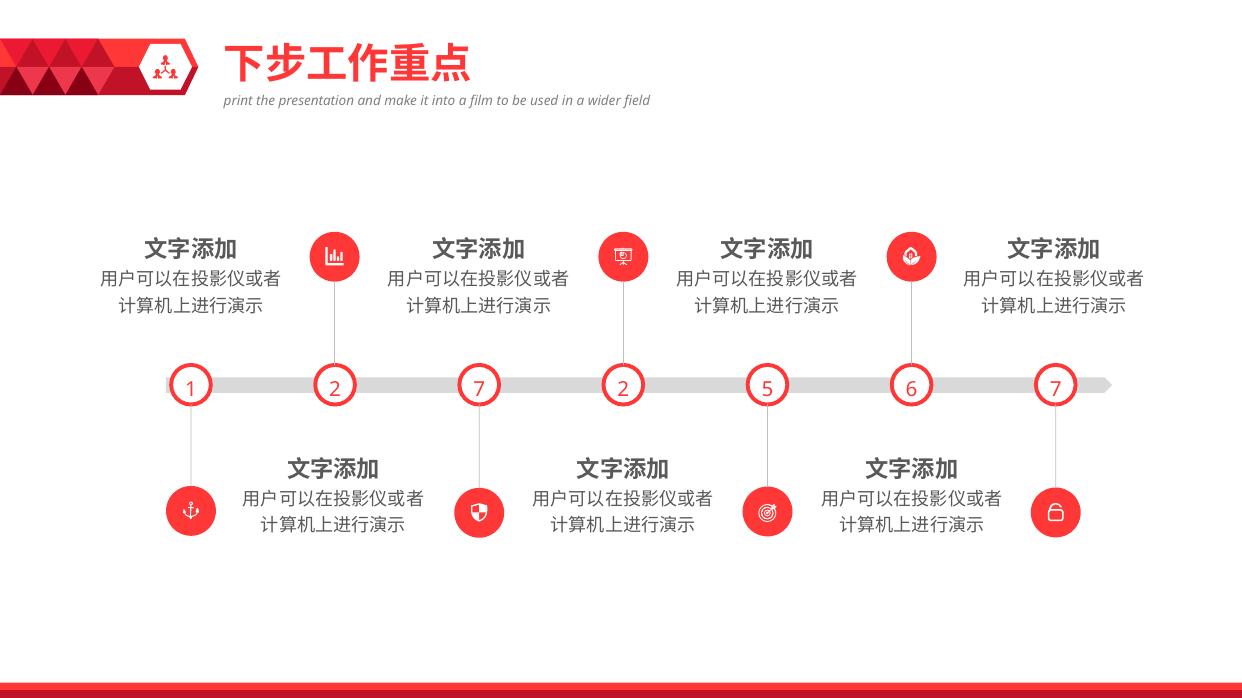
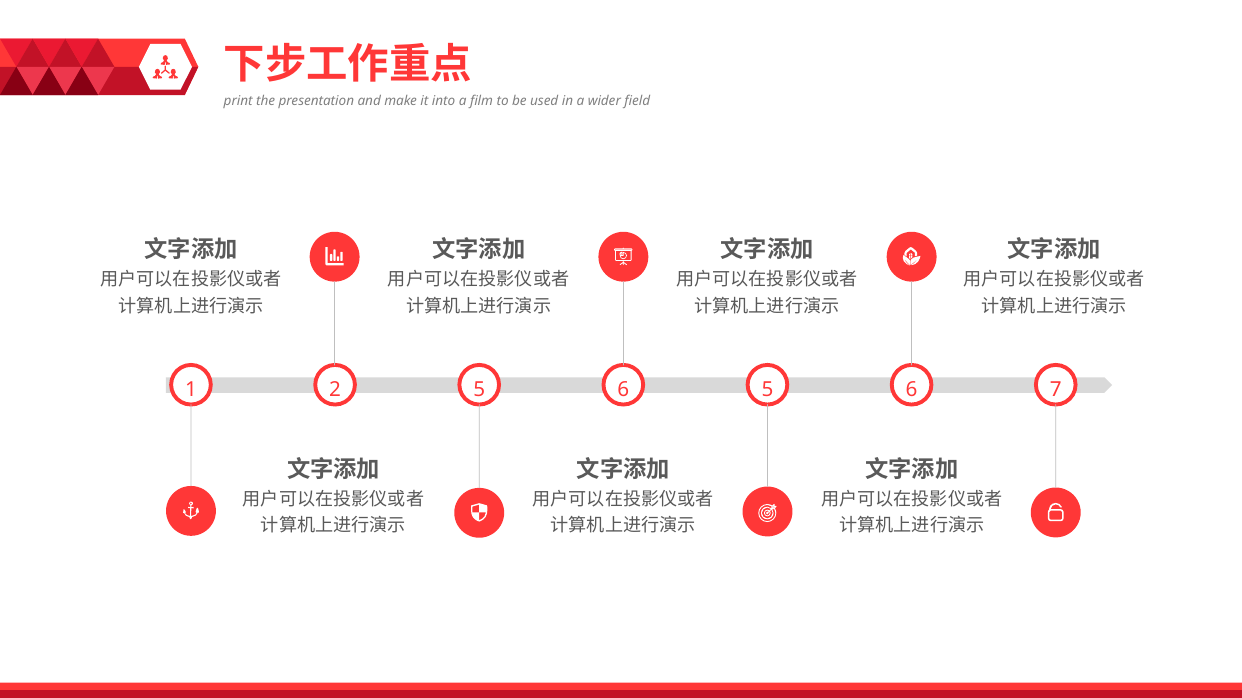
1 7: 7 -> 5
2 2: 2 -> 6
